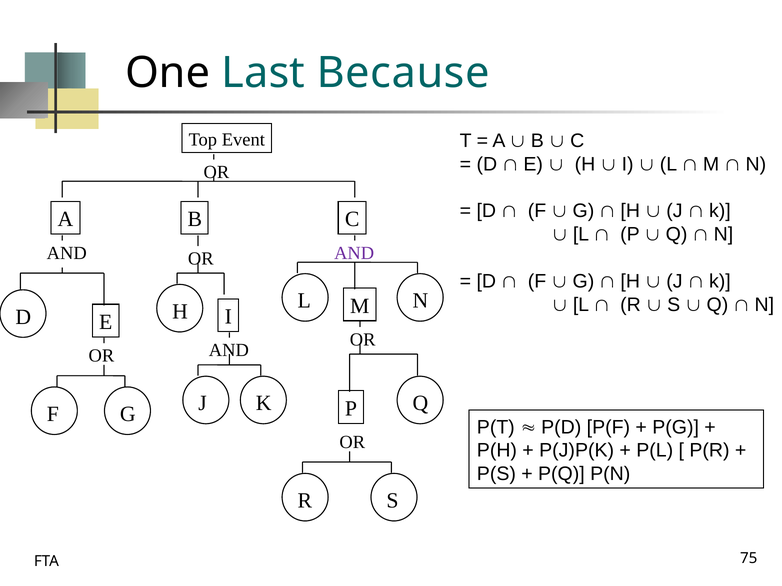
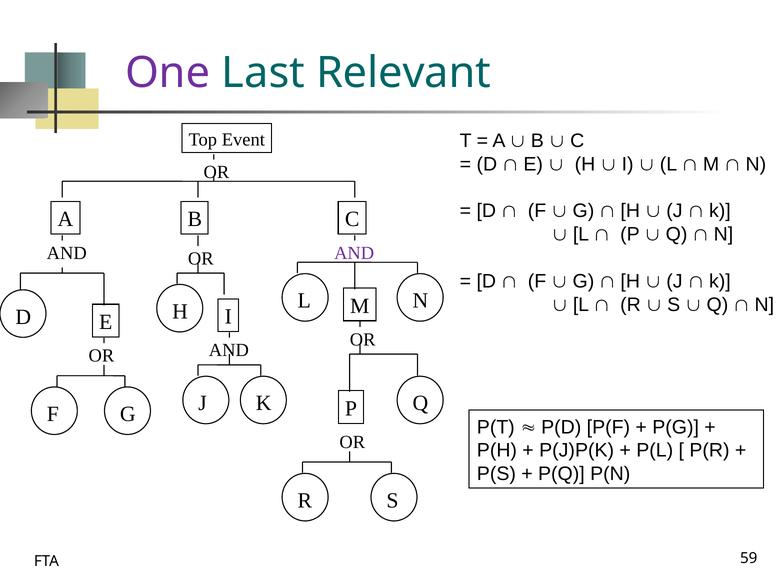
One colour: black -> purple
Because: Because -> Relevant
75: 75 -> 59
